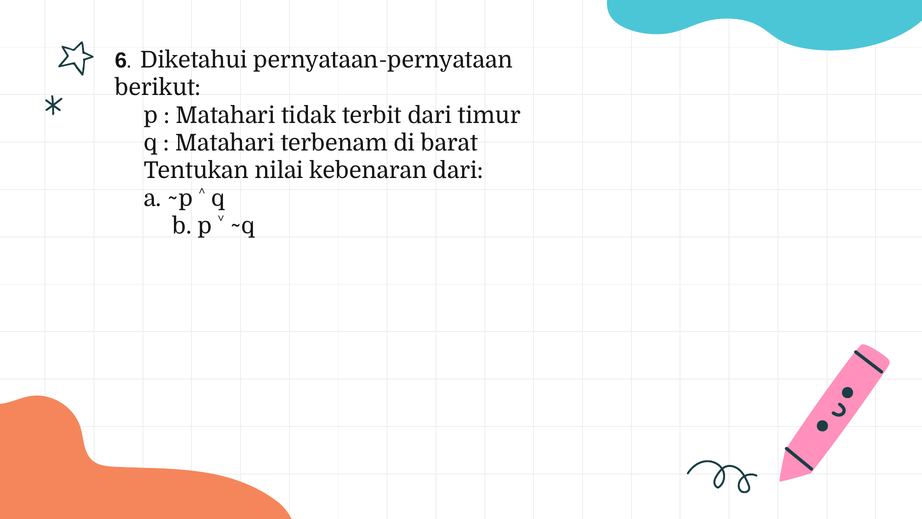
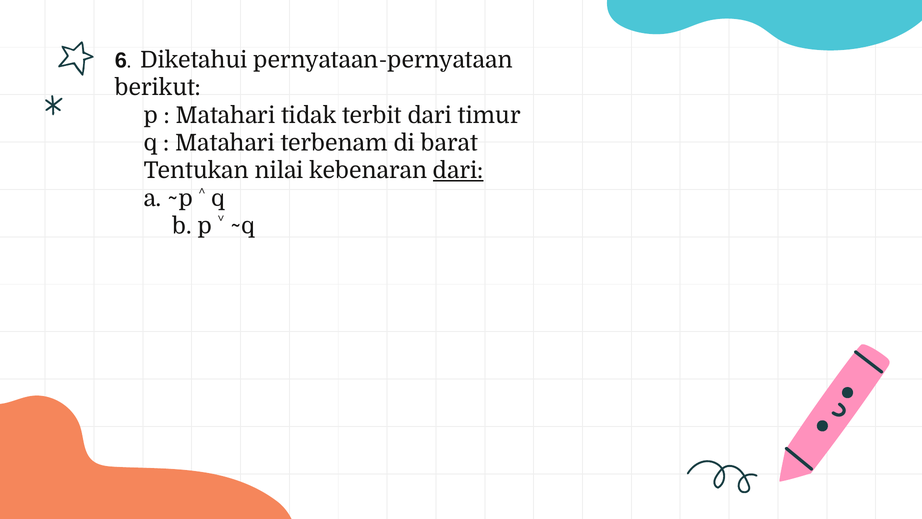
dari at (458, 171) underline: none -> present
